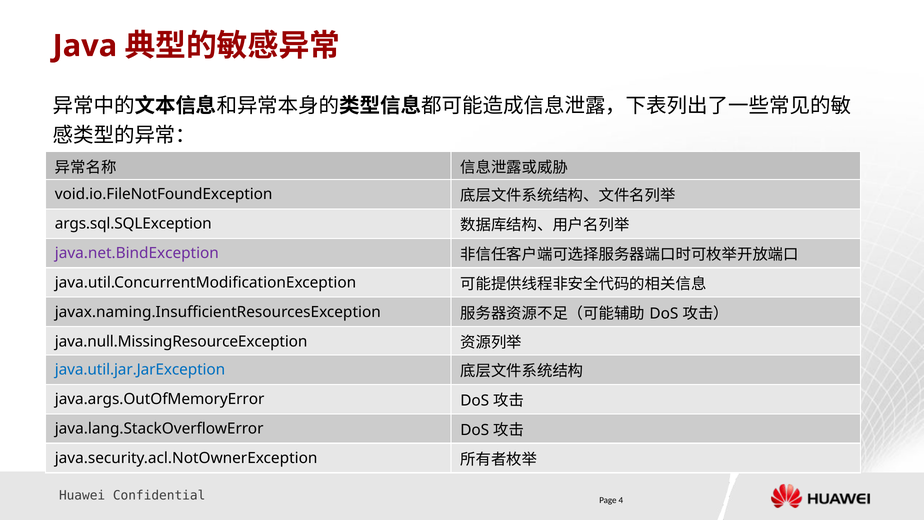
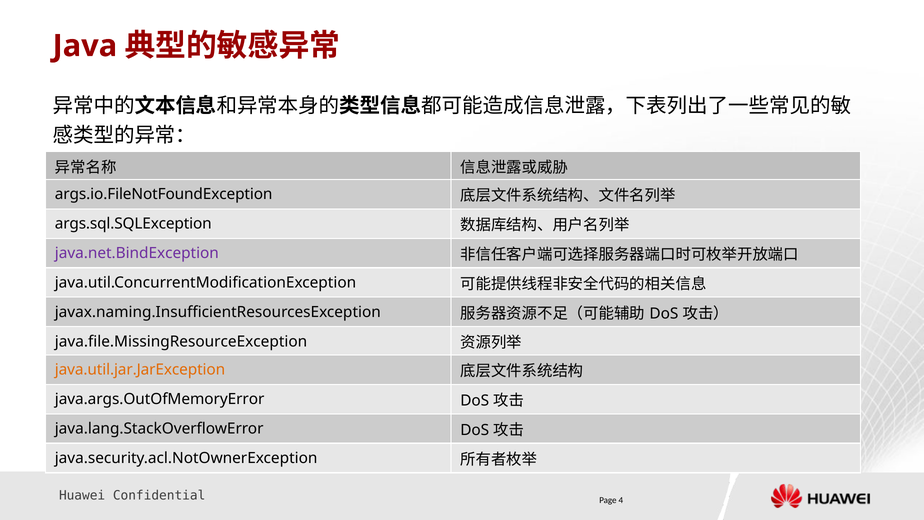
void.io.FileNotFoundException: void.io.FileNotFoundException -> args.io.FileNotFoundException
java.null.MissingResourceException: java.null.MissingResourceException -> java.file.MissingResourceException
java.util.jar.JarException colour: blue -> orange
